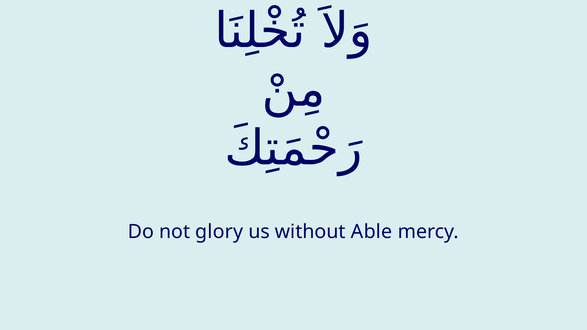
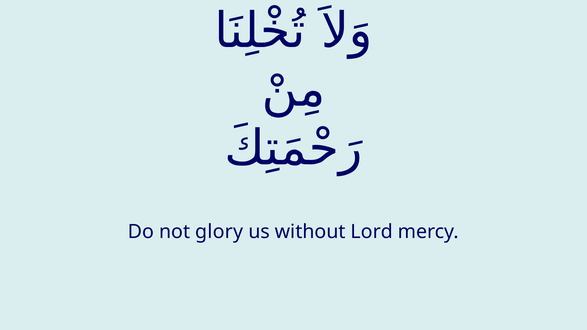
Able: Able -> Lord
